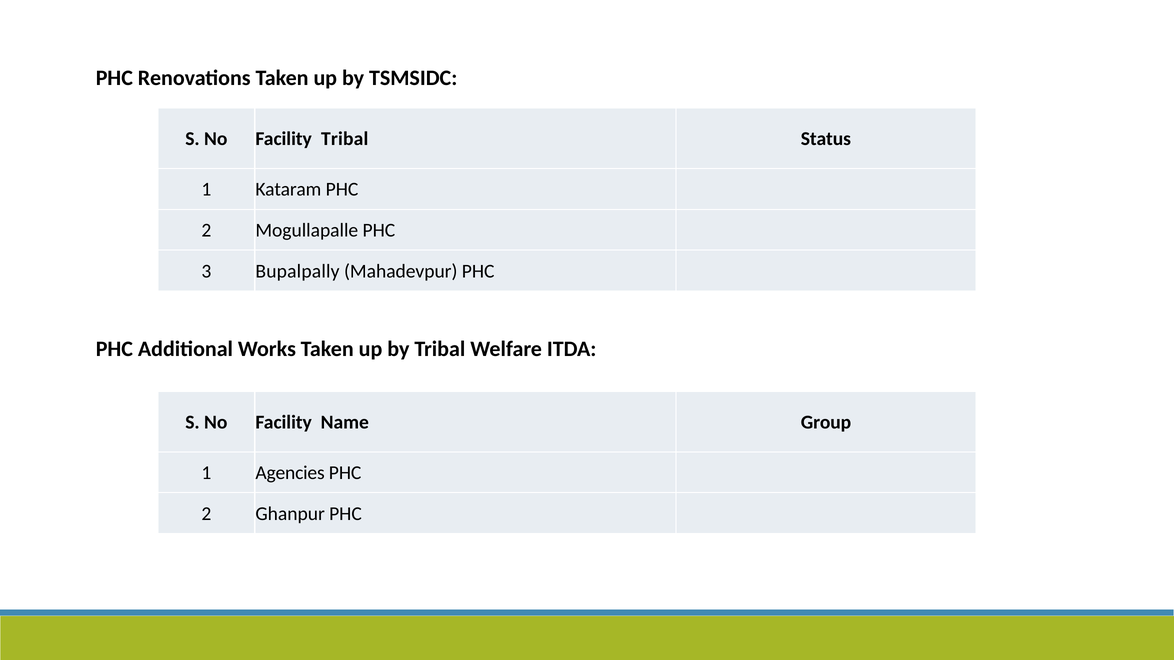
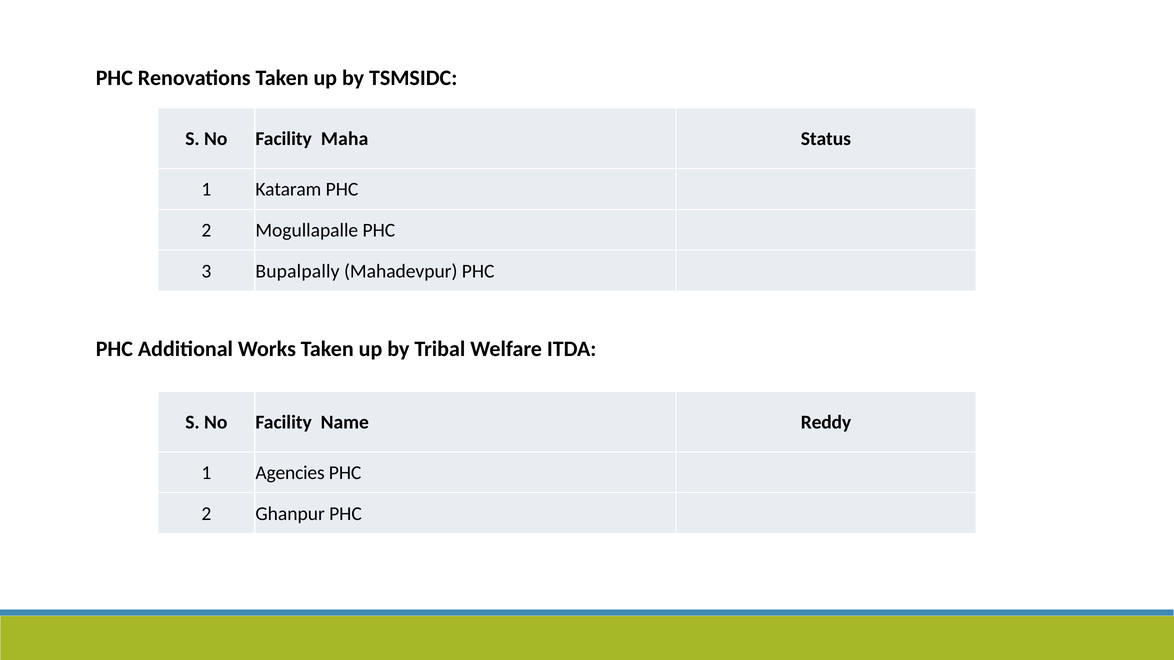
Facility Tribal: Tribal -> Maha
Group: Group -> Reddy
